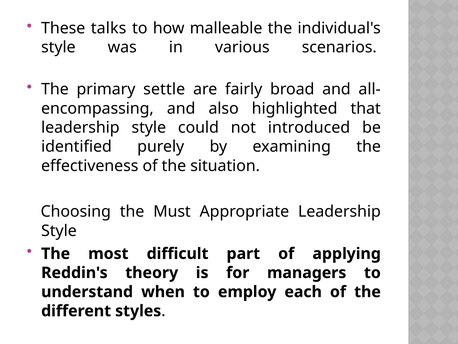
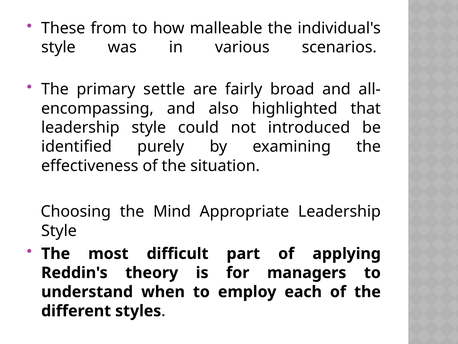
talks: talks -> from
Must: Must -> Mind
